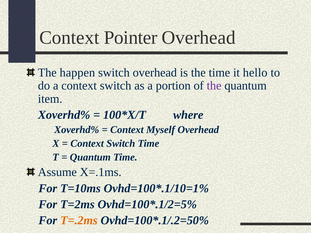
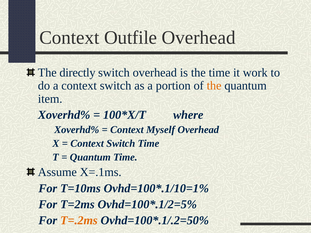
Pointer: Pointer -> Outfile
happen: happen -> directly
hello: hello -> work
the at (214, 86) colour: purple -> orange
